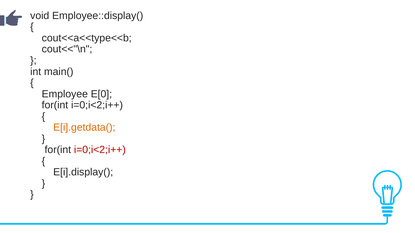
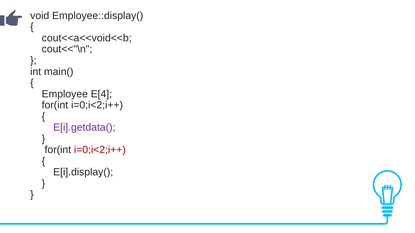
cout<<a<<type<<b: cout<<a<<type<<b -> cout<<a<<void<<b
E[0: E[0 -> E[4
E[i].getdata( colour: orange -> purple
